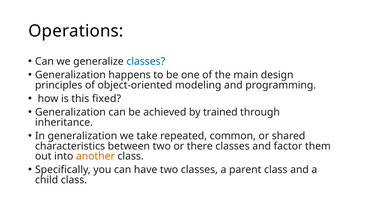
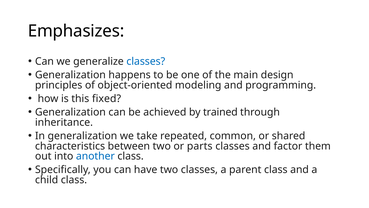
Operations: Operations -> Emphasizes
there: there -> parts
another colour: orange -> blue
